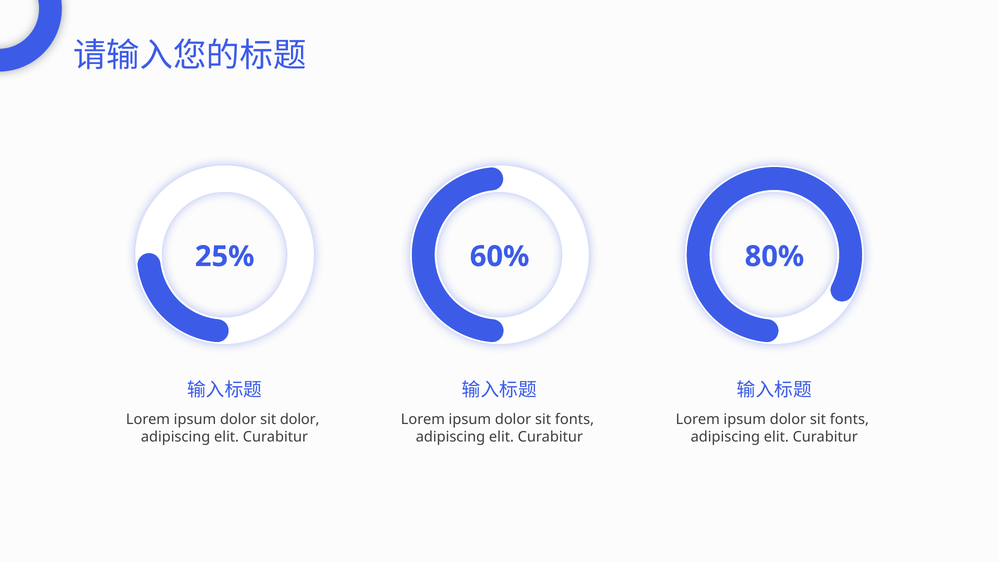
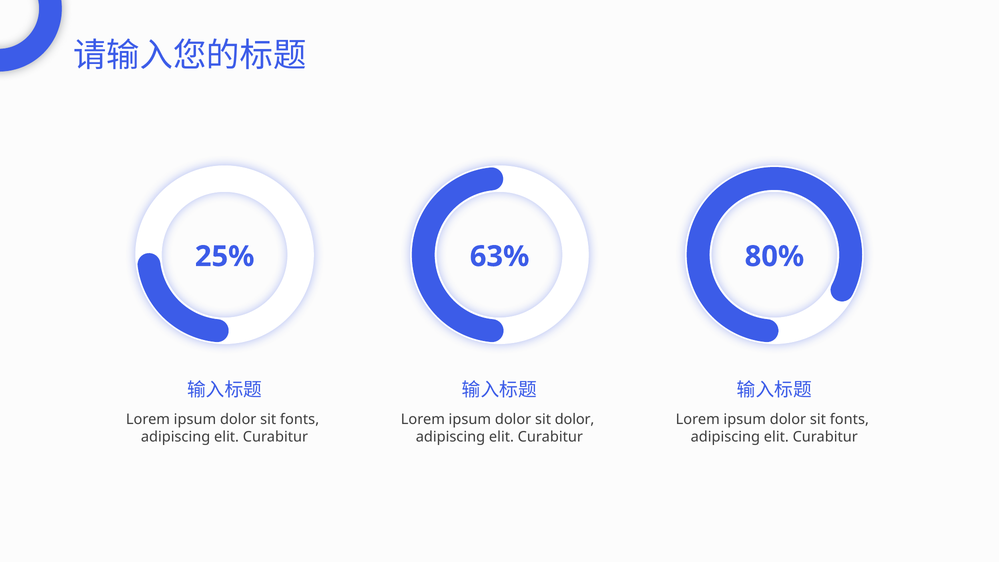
60%: 60% -> 63%
dolor at (300, 419): dolor -> fonts
fonts at (574, 419): fonts -> dolor
